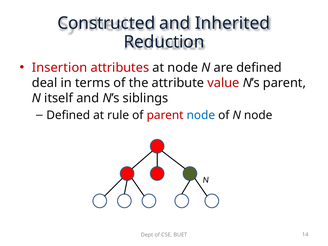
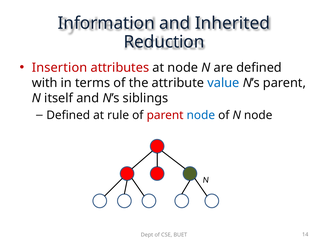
Constructed: Constructed -> Information
deal: deal -> with
value colour: red -> blue
